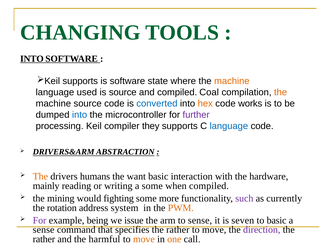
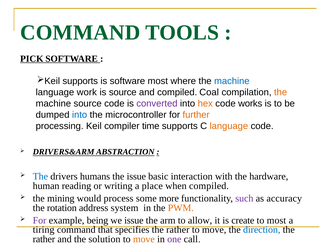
CHANGING at (80, 33): CHANGING -> COMMAND
INTO at (32, 59): INTO -> PICK
software state: state -> most
machine at (232, 81) colour: orange -> blue
used: used -> work
converted colour: blue -> purple
further colour: purple -> orange
they: they -> time
language at (229, 126) colour: blue -> orange
The at (40, 176) colour: orange -> blue
the want: want -> issue
mainly: mainly -> human
a some: some -> place
fighting: fighting -> process
currently: currently -> accuracy
to sense: sense -> allow
seven: seven -> create
to basic: basic -> most
sense at (44, 230): sense -> tiring
direction colour: purple -> blue
harmful: harmful -> solution
one colour: orange -> purple
